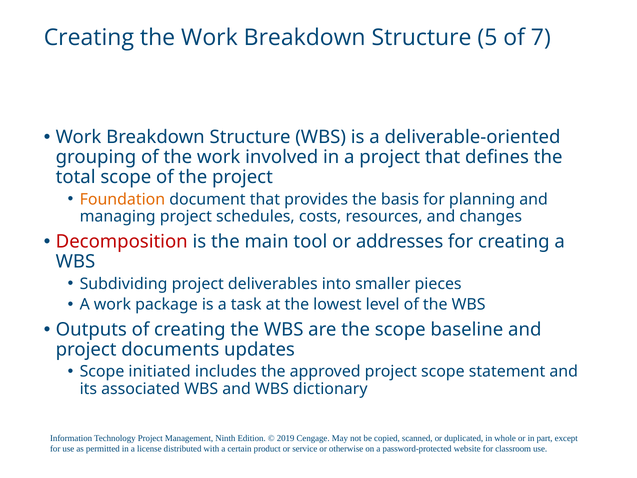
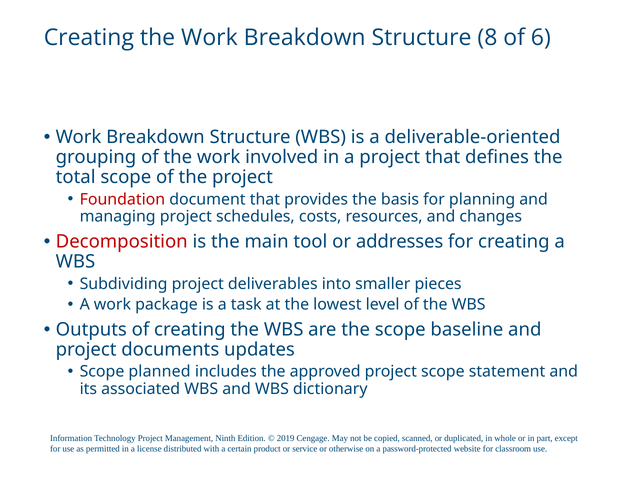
5: 5 -> 8
7: 7 -> 6
Foundation colour: orange -> red
initiated: initiated -> planned
